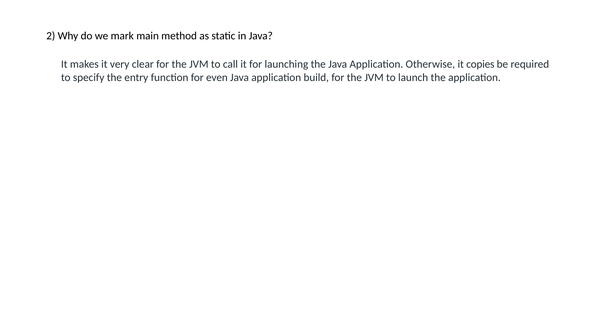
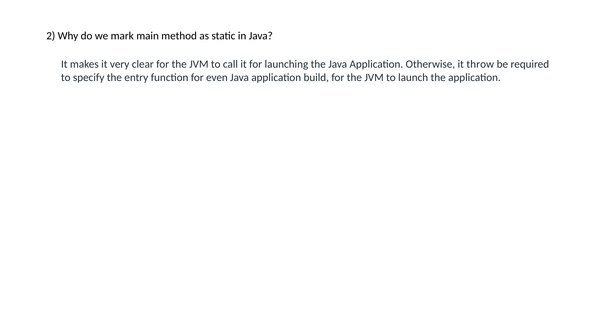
copies: copies -> throw
